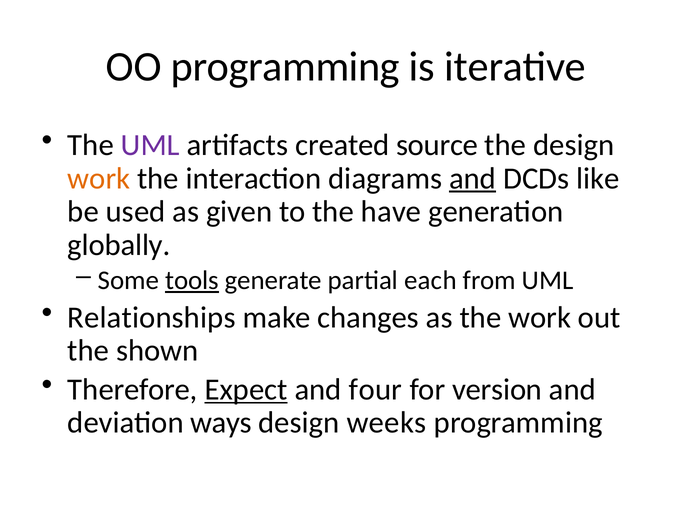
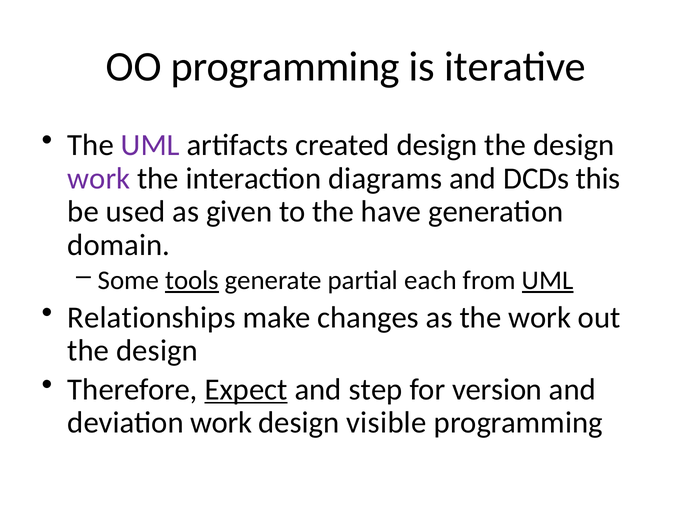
created source: source -> design
work at (99, 178) colour: orange -> purple
and at (473, 178) underline: present -> none
like: like -> this
globally: globally -> domain
UML at (548, 280) underline: none -> present
shown at (157, 351): shown -> design
four: four -> step
deviation ways: ways -> work
weeks: weeks -> visible
